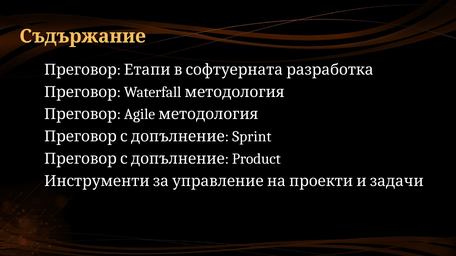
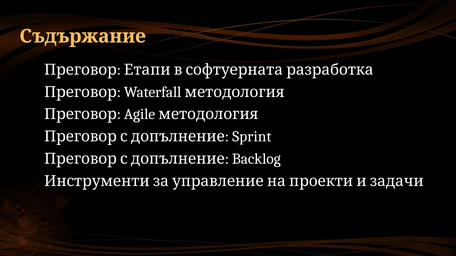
Product: Product -> Backlog
